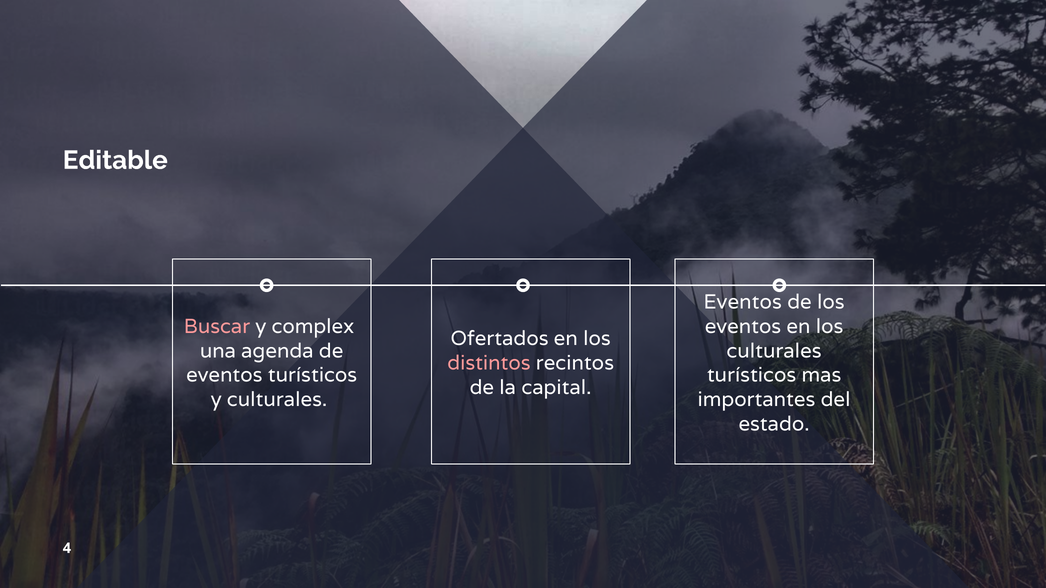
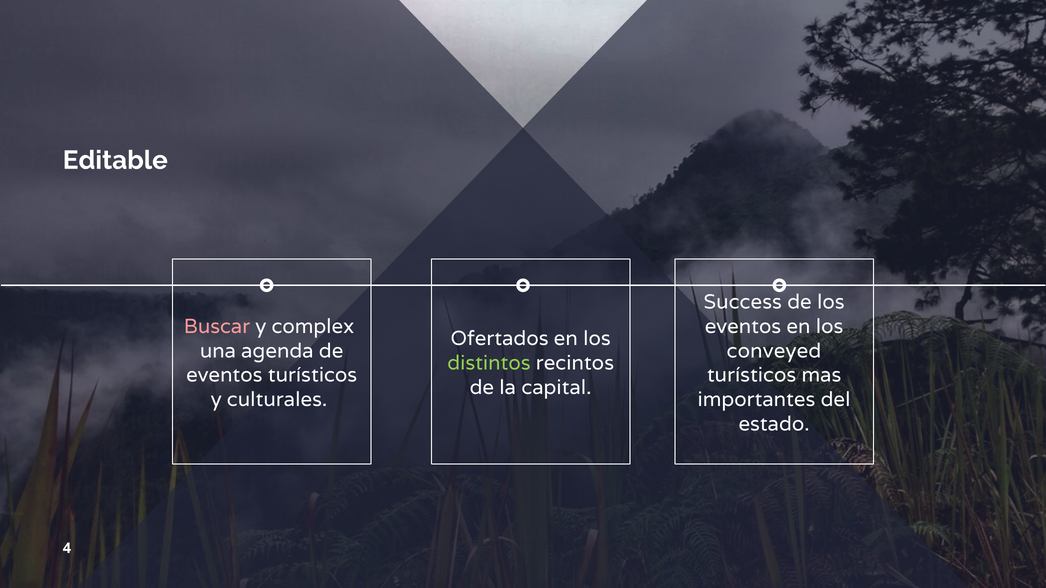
Eventos at (743, 302): Eventos -> Success
culturales at (774, 351): culturales -> conveyed
distintos colour: pink -> light green
